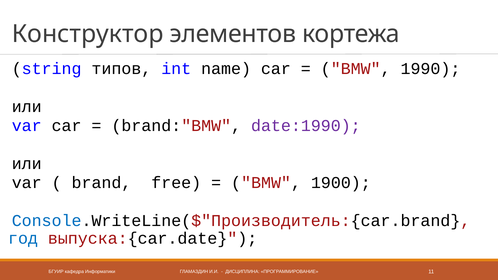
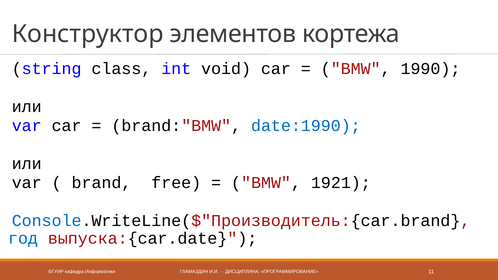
типов: типов -> class
name: name -> void
date:1990 colour: purple -> blue
1900: 1900 -> 1921
